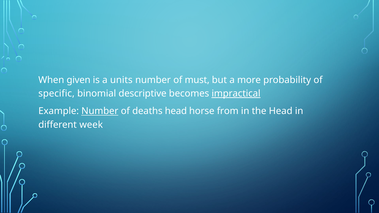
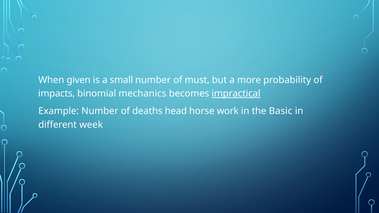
units: units -> small
specific: specific -> impacts
descriptive: descriptive -> mechanics
Number at (100, 111) underline: present -> none
from: from -> work
the Head: Head -> Basic
